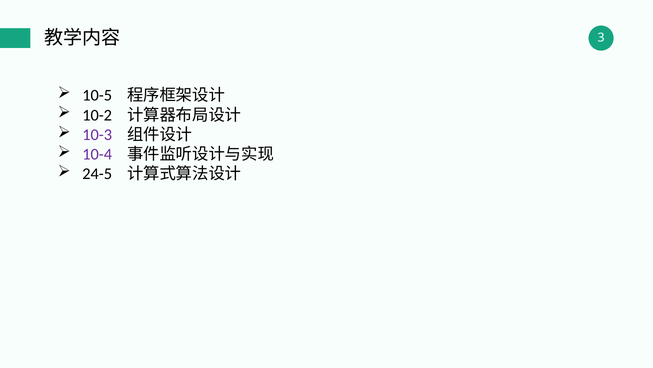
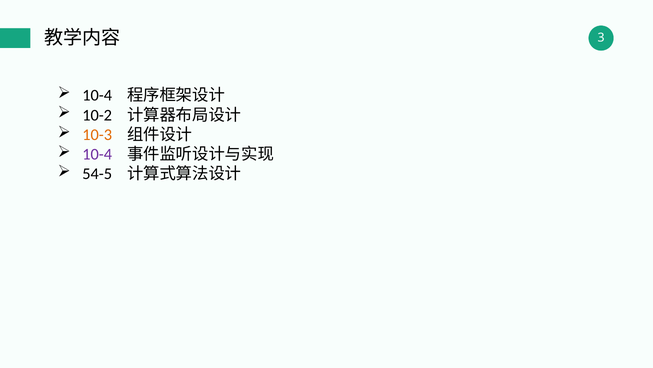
10-5 at (97, 95): 10-5 -> 10-4
10-3 colour: purple -> orange
24-5: 24-5 -> 54-5
